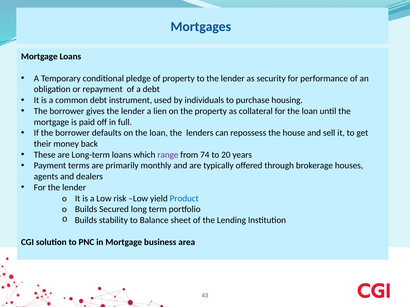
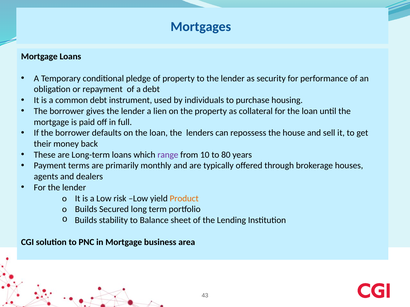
74: 74 -> 10
20: 20 -> 80
Product colour: blue -> orange
